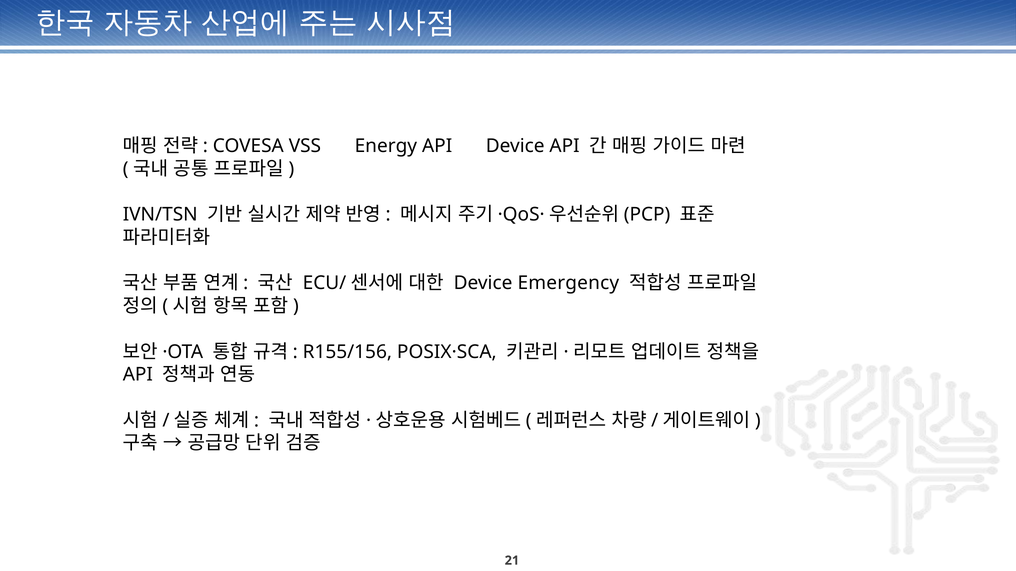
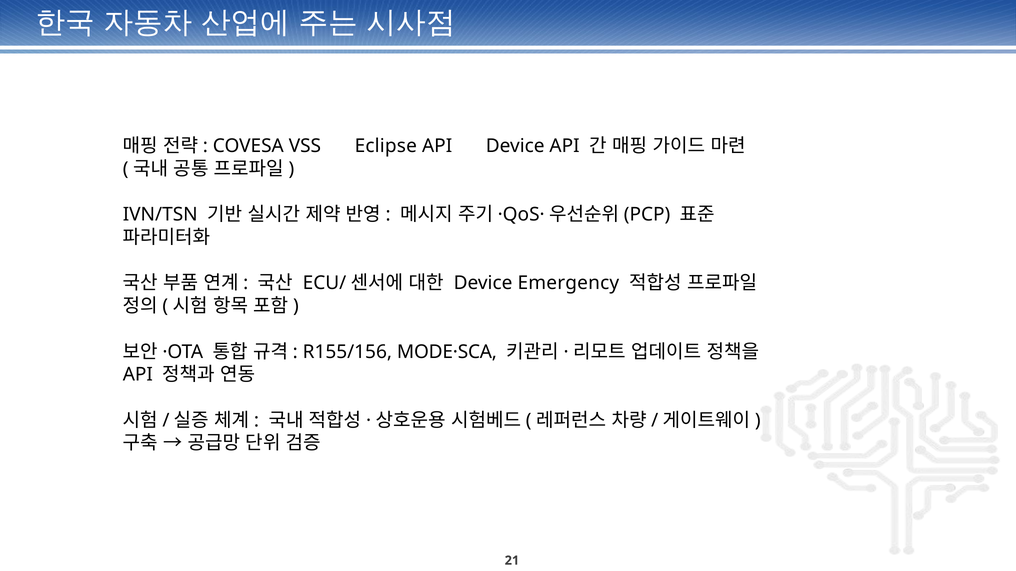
Energy: Energy -> Eclipse
POSIX·SCA: POSIX·SCA -> MODE·SCA
